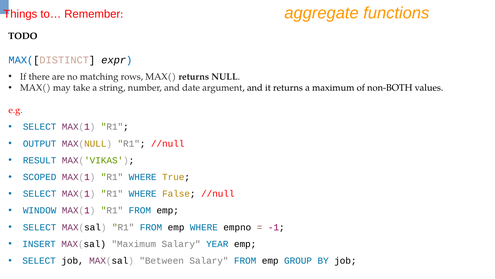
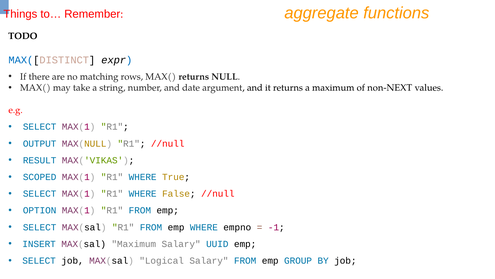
non-BOTH: non-BOTH -> non-NEXT
WINDOW: WINDOW -> OPTION
YEAR: YEAR -> UUID
Between: Between -> Logical
